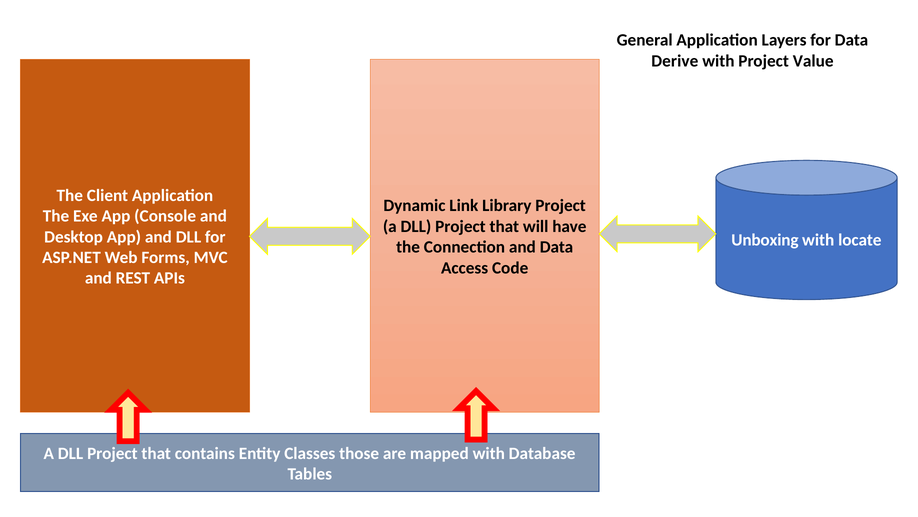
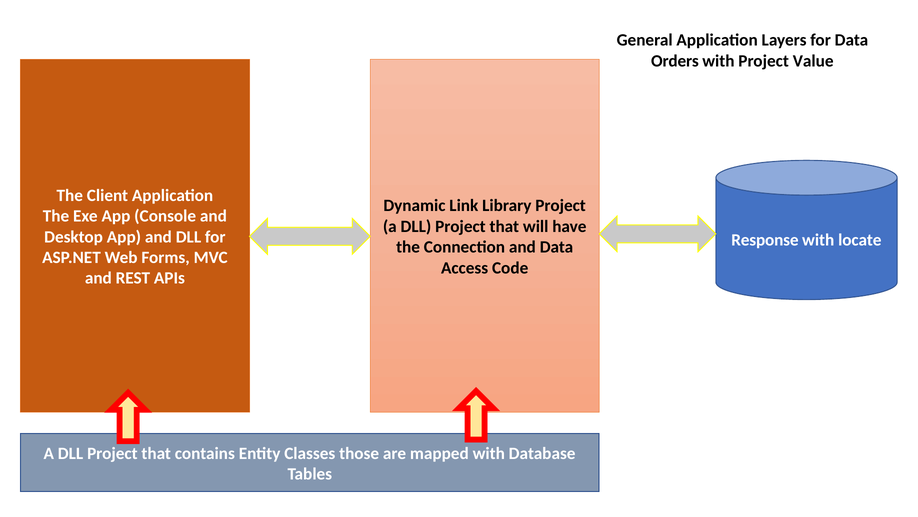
Derive: Derive -> Orders
Unboxing: Unboxing -> Response
